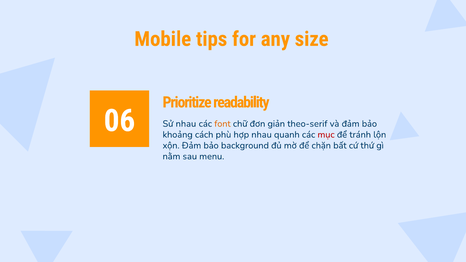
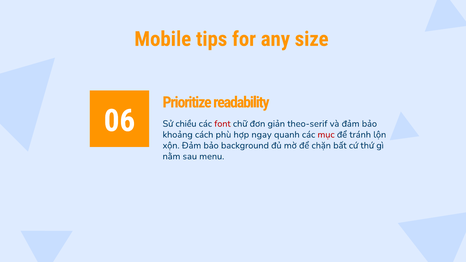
Sử nhau: nhau -> chiều
font colour: orange -> red
hợp nhau: nhau -> ngay
